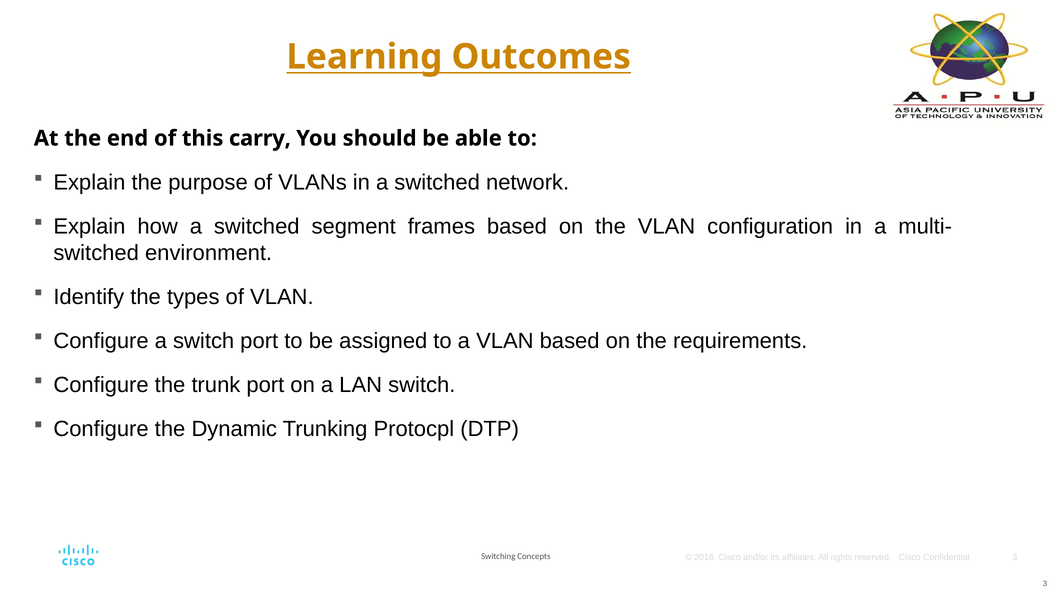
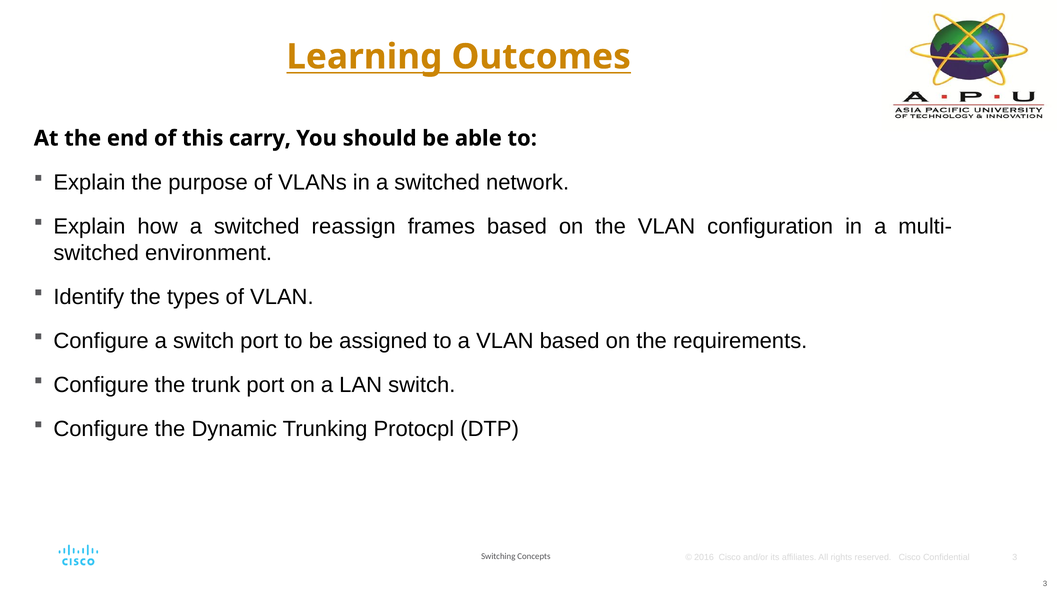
segment: segment -> reassign
